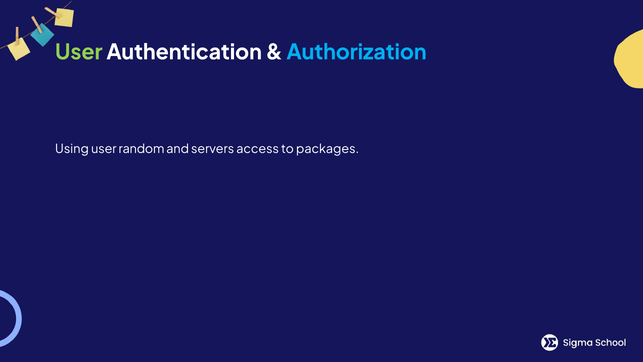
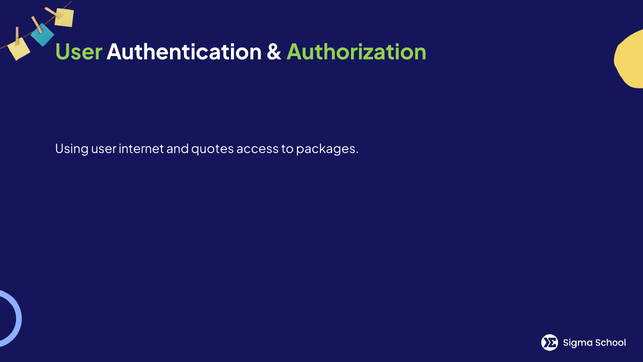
Authorization colour: light blue -> light green
random: random -> internet
servers: servers -> quotes
